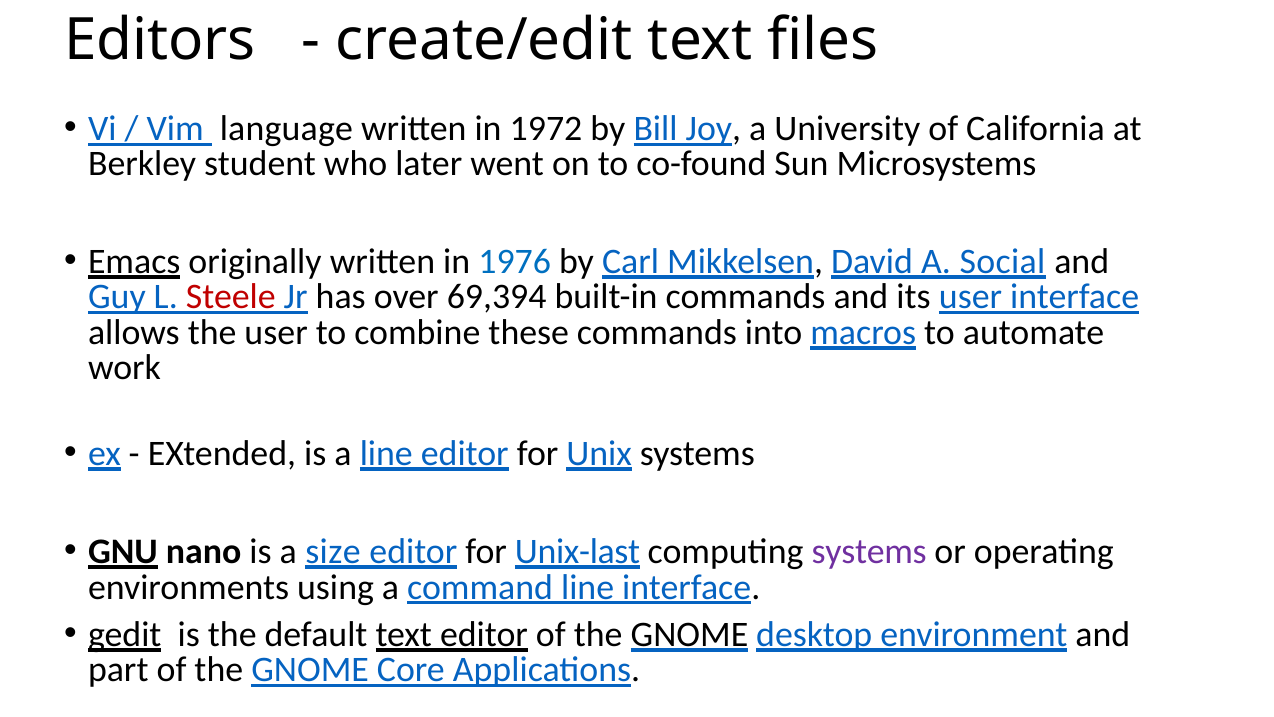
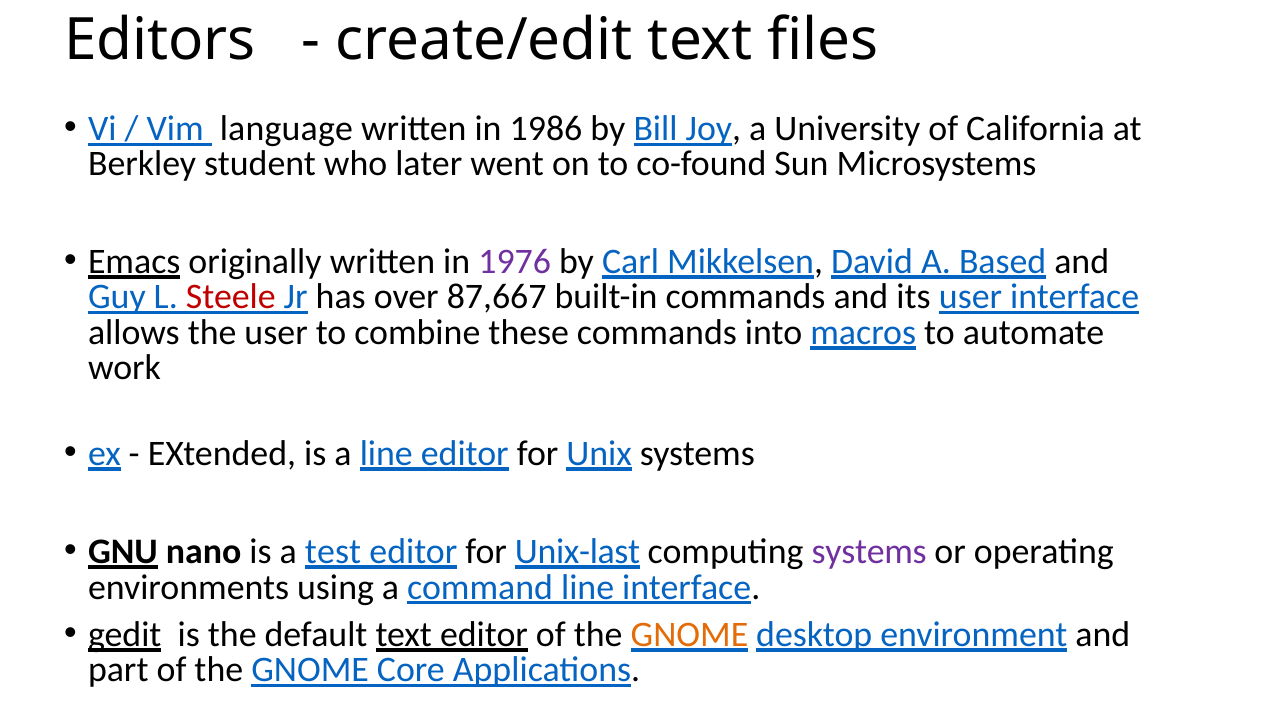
1972: 1972 -> 1986
1976 colour: blue -> purple
Social: Social -> Based
69,394: 69,394 -> 87,667
size: size -> test
GNOME at (689, 634) colour: black -> orange
